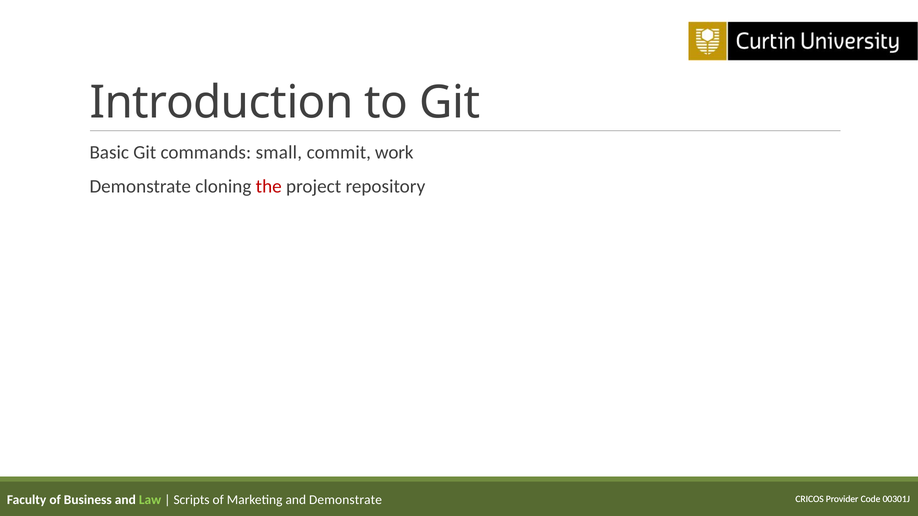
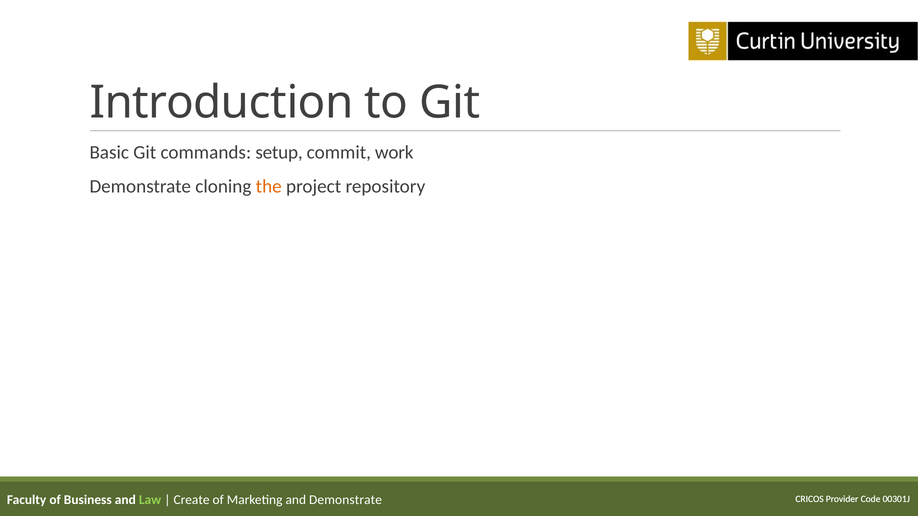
small: small -> setup
the colour: red -> orange
Scripts: Scripts -> Create
